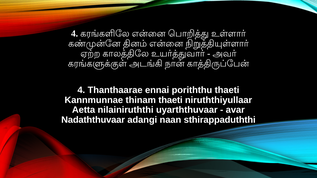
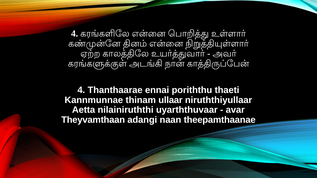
thinam thaeti: thaeti -> ullaar
Nadaththuvaar: Nadaththuvaar -> Theyvamthaan
sthirappaduththi: sthirappaduththi -> theepamthaanae
